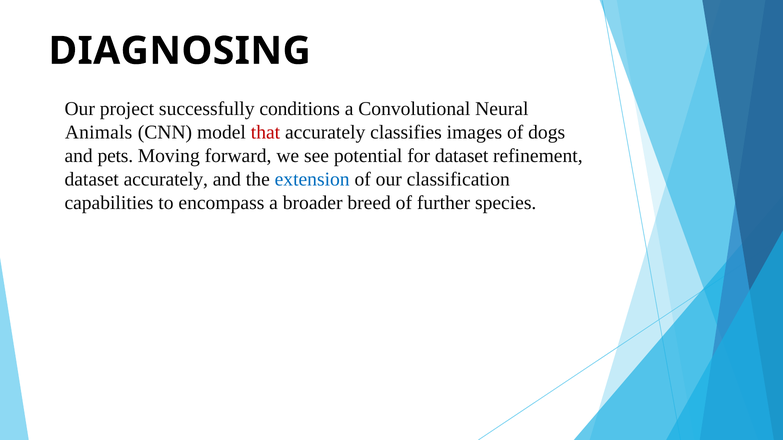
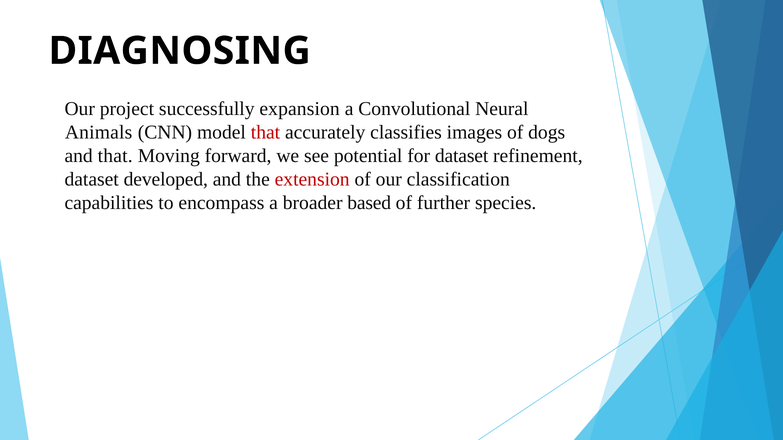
conditions: conditions -> expansion
and pets: pets -> that
dataset accurately: accurately -> developed
extension colour: blue -> red
breed: breed -> based
